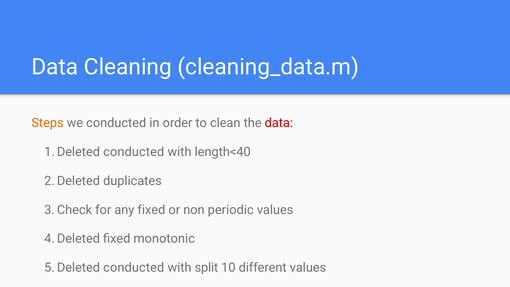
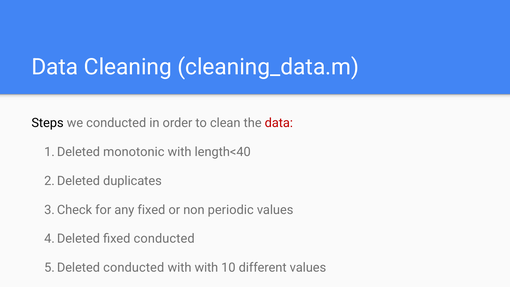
Steps colour: orange -> black
conducted at (134, 152): conducted -> monotonic
fixed monotonic: monotonic -> conducted
with split: split -> with
